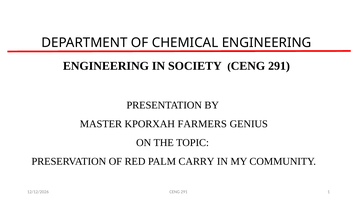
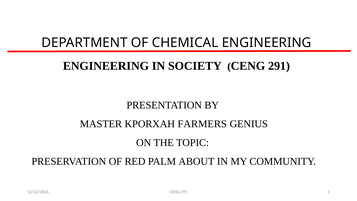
CARRY: CARRY -> ABOUT
